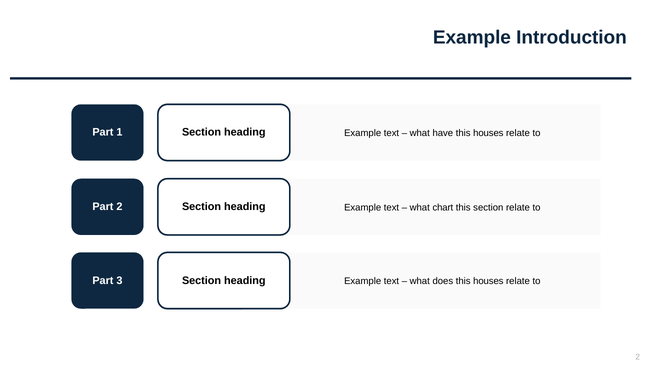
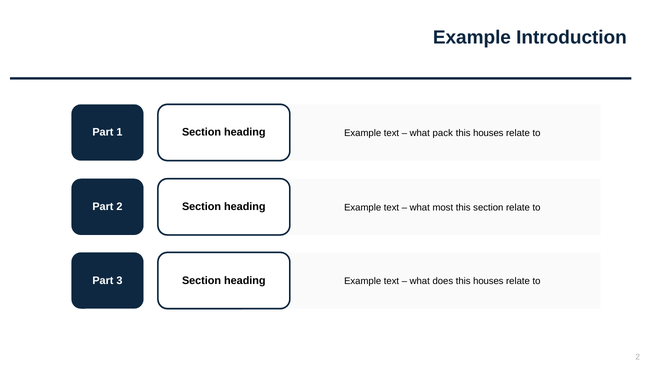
have: have -> pack
chart: chart -> most
